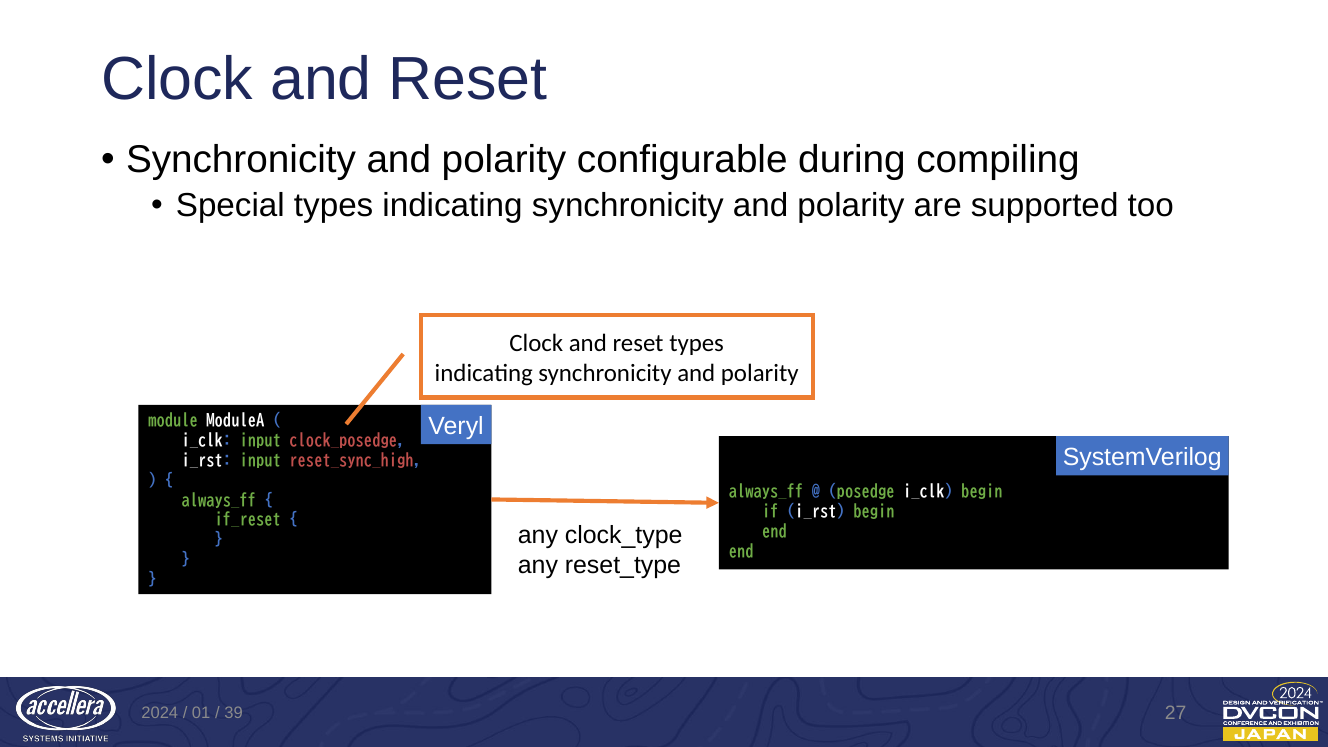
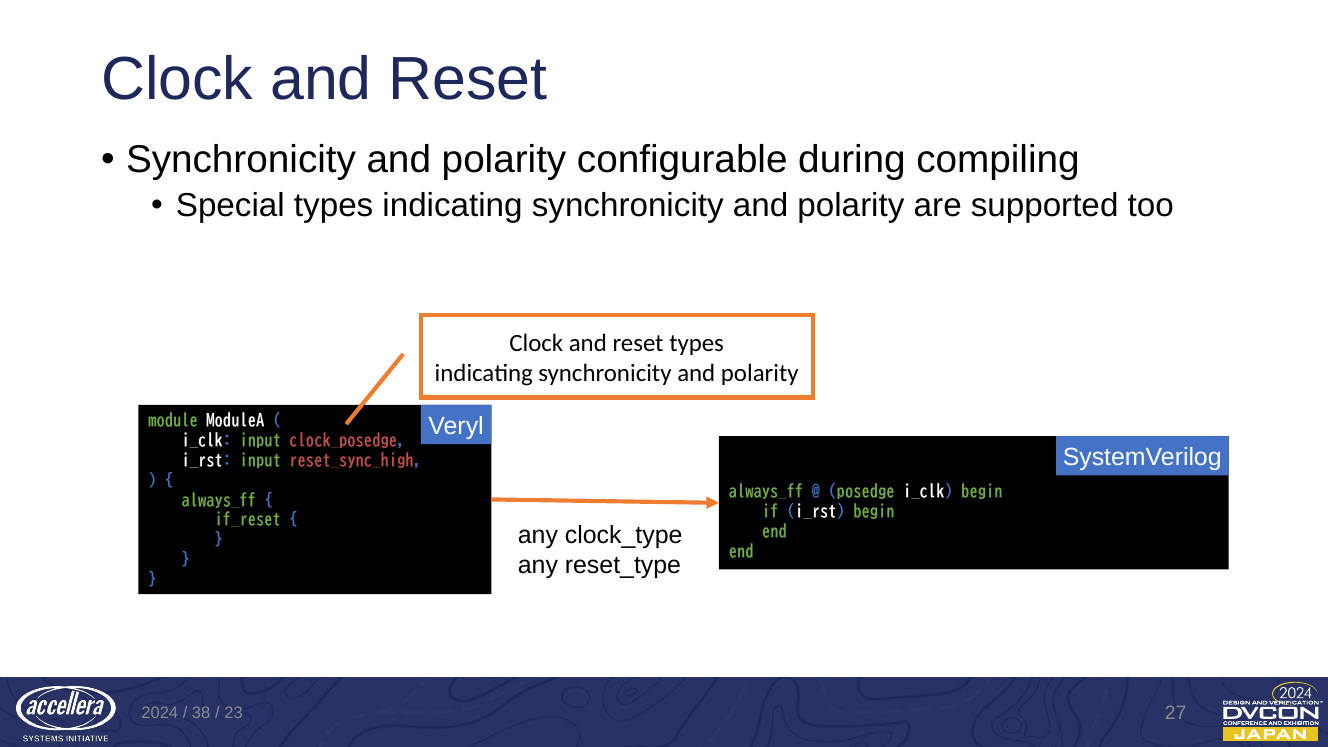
01: 01 -> 38
39: 39 -> 23
